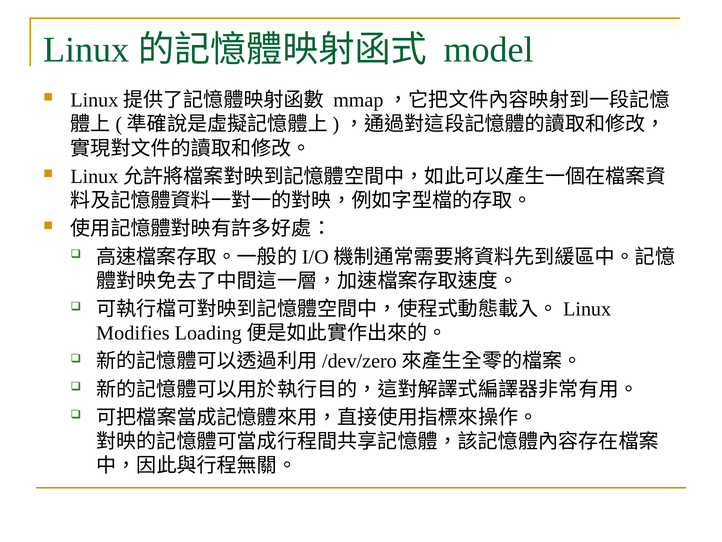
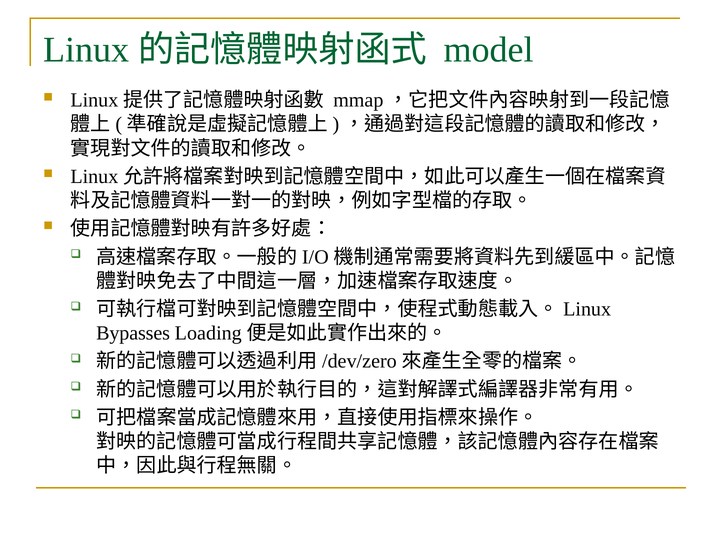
Modifies: Modifies -> Bypasses
